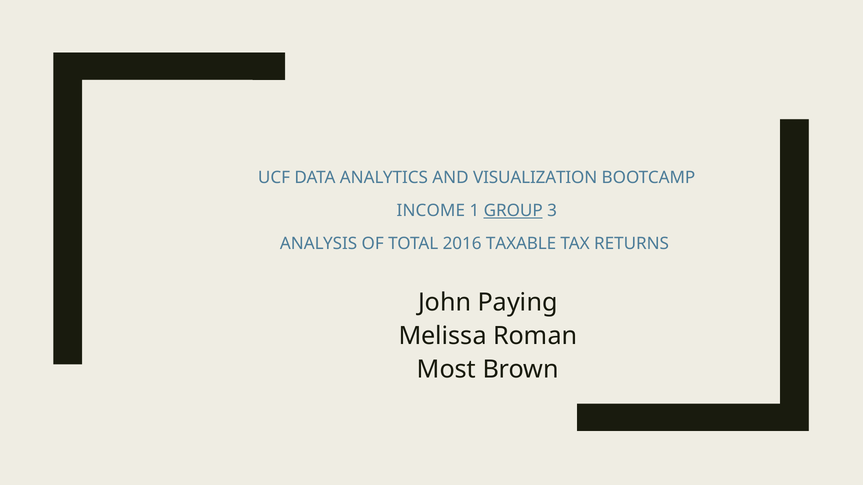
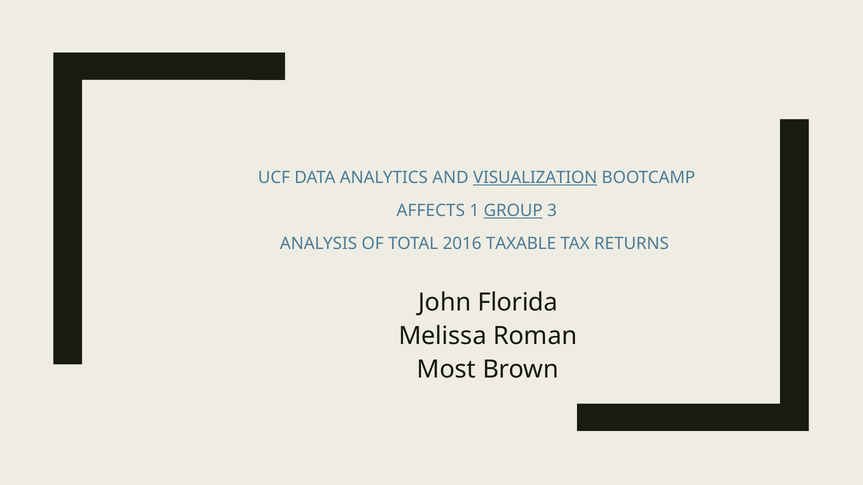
VISUALIZATION underline: none -> present
INCOME: INCOME -> AFFECTS
Paying: Paying -> Florida
